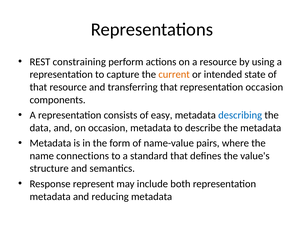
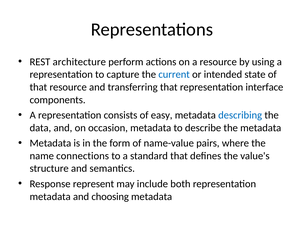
constraining: constraining -> architecture
current colour: orange -> blue
representation occasion: occasion -> interface
reducing: reducing -> choosing
